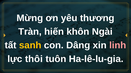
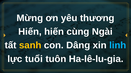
Tràn at (30, 32): Tràn -> Hiến
khôn: khôn -> cùng
linh colour: pink -> light blue
thôi: thôi -> tuổi
